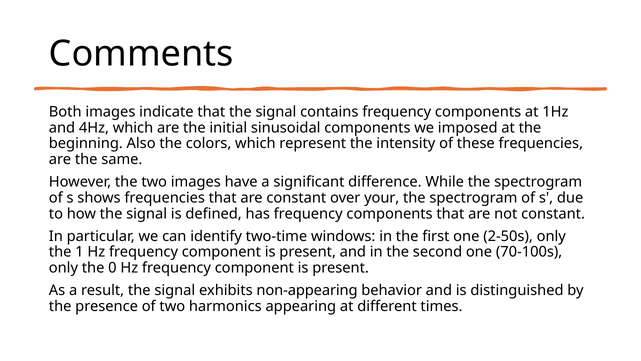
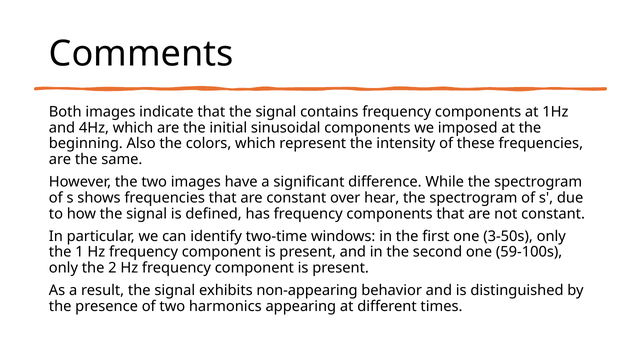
your: your -> hear
2-50s: 2-50s -> 3-50s
70-100s: 70-100s -> 59-100s
0: 0 -> 2
